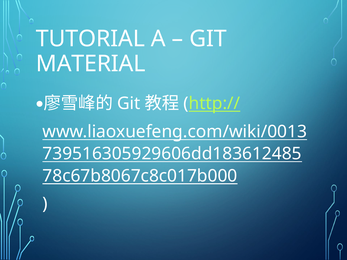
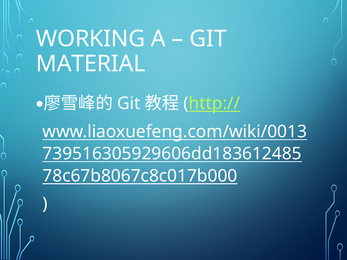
TUTORIAL: TUTORIAL -> WORKING
